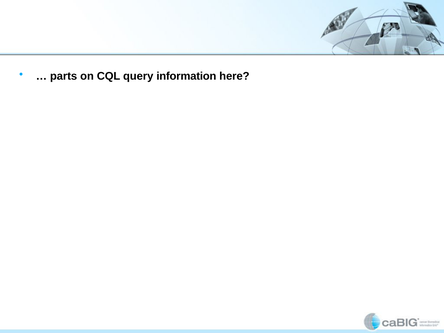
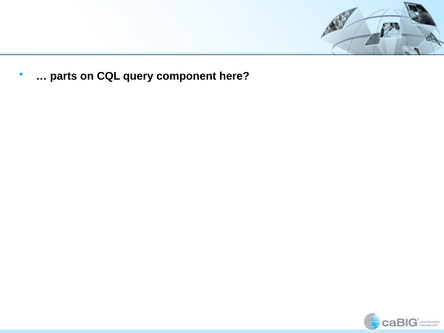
information: information -> component
